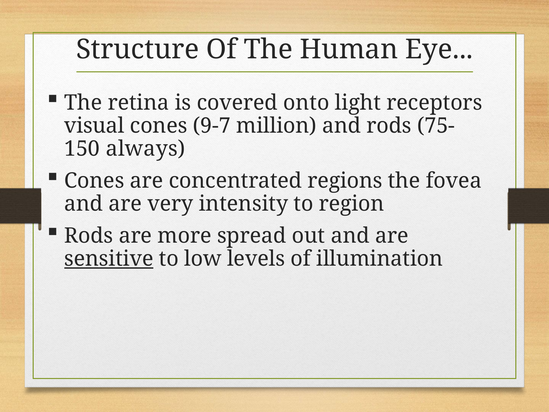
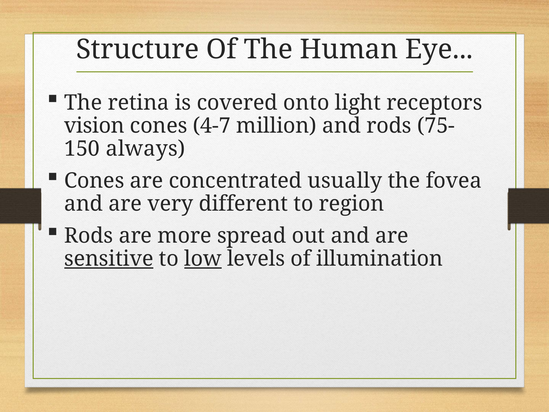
visual: visual -> vision
9-7: 9-7 -> 4-7
regions: regions -> usually
intensity: intensity -> different
low underline: none -> present
